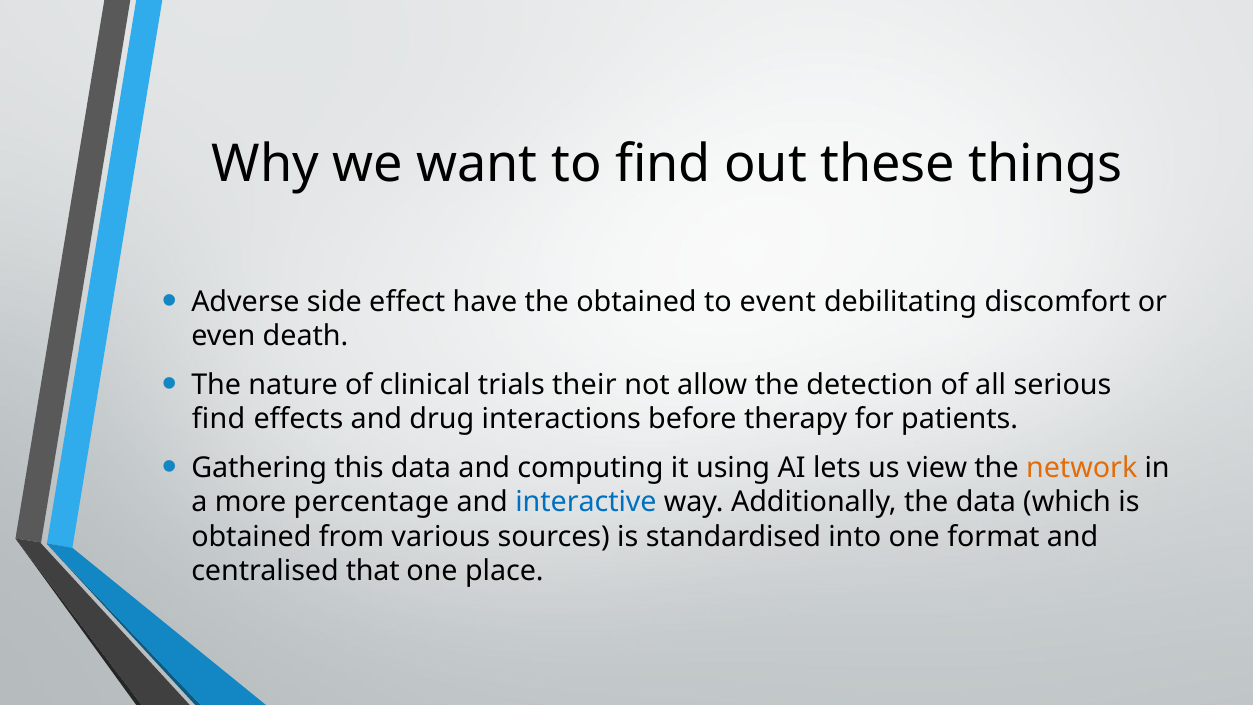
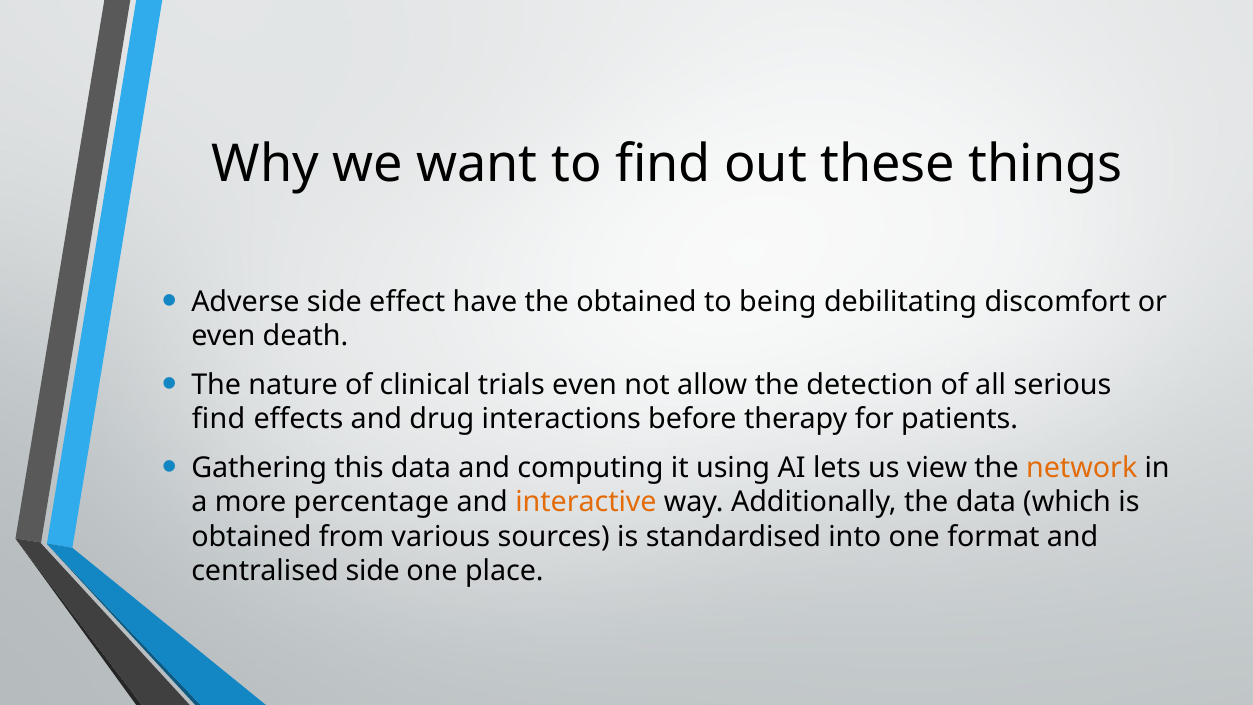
event: event -> being
trials their: their -> even
interactive colour: blue -> orange
centralised that: that -> side
